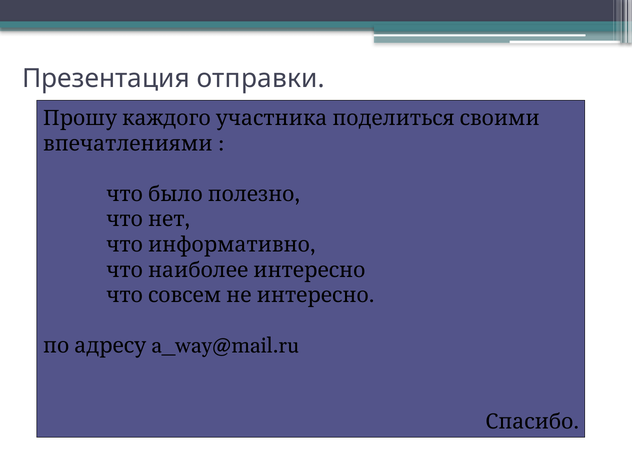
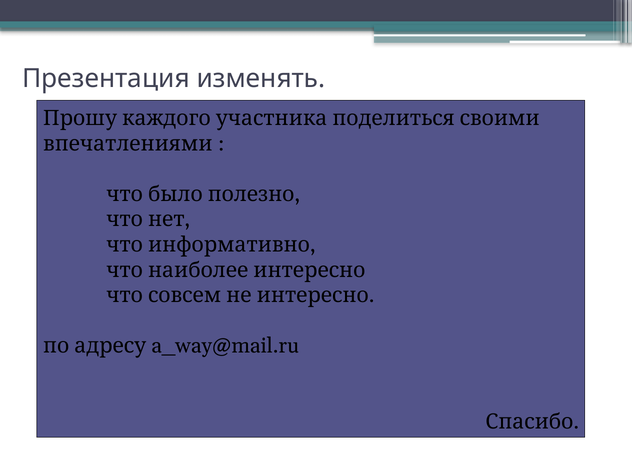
отправки: отправки -> изменять
